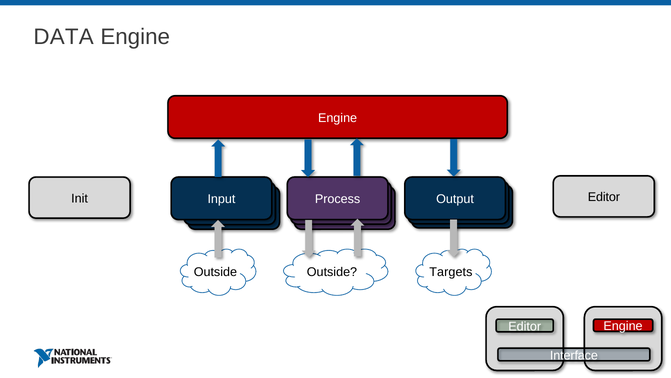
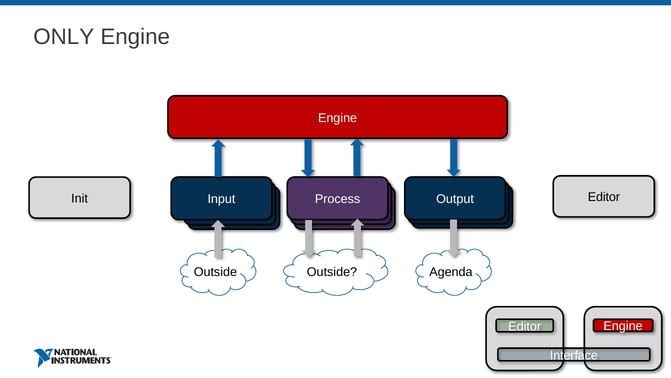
DATA: DATA -> ONLY
Targets: Targets -> Agenda
